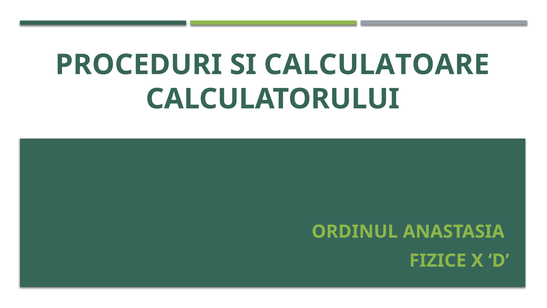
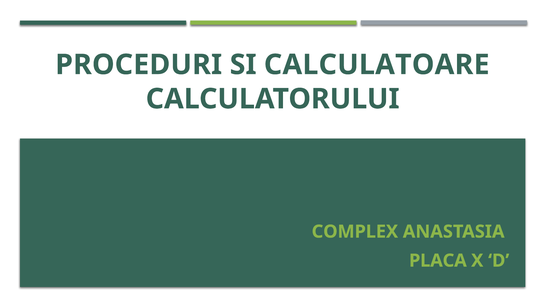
ORDINUL: ORDINUL -> COMPLEX
FIZICE: FIZICE -> PLACA
